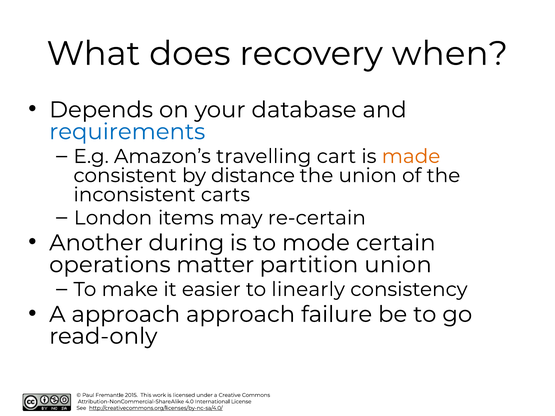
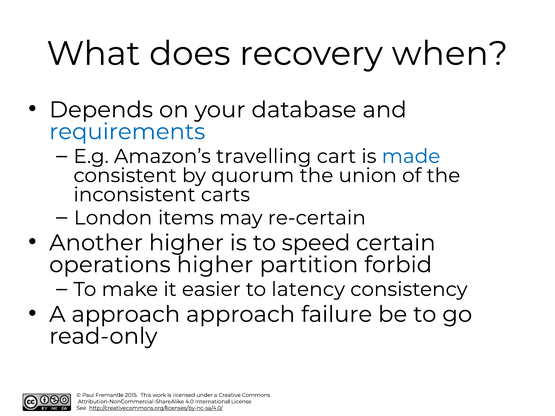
made colour: orange -> blue
distance: distance -> quorum
Another during: during -> higher
mode: mode -> speed
operations matter: matter -> higher
partition union: union -> forbid
linearly: linearly -> latency
